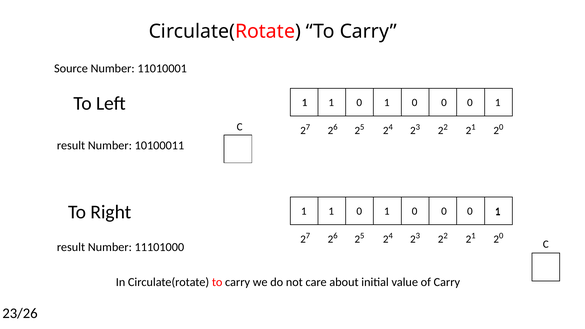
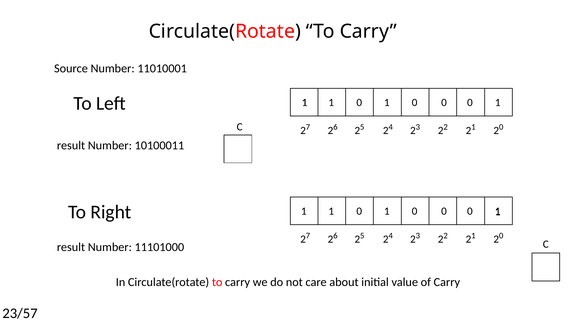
23/26: 23/26 -> 23/57
